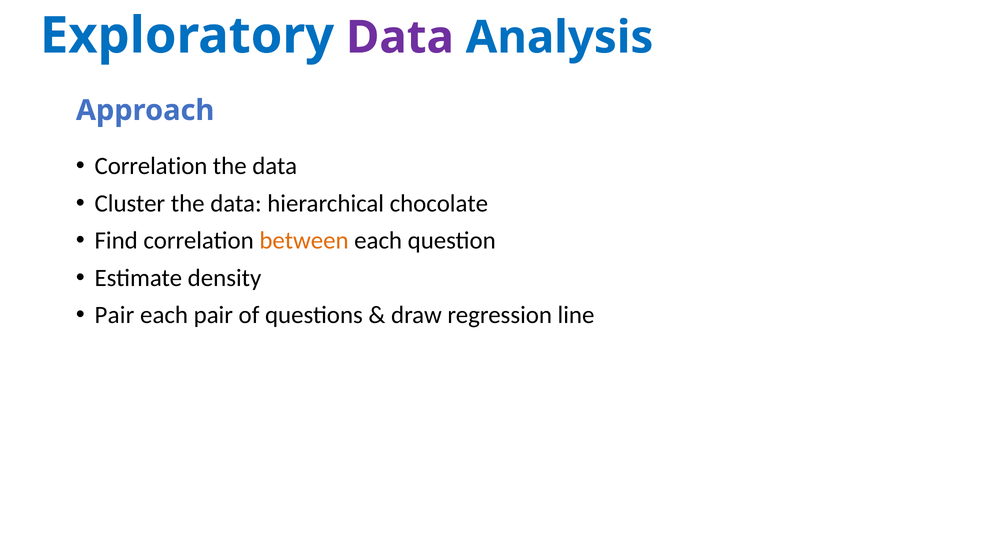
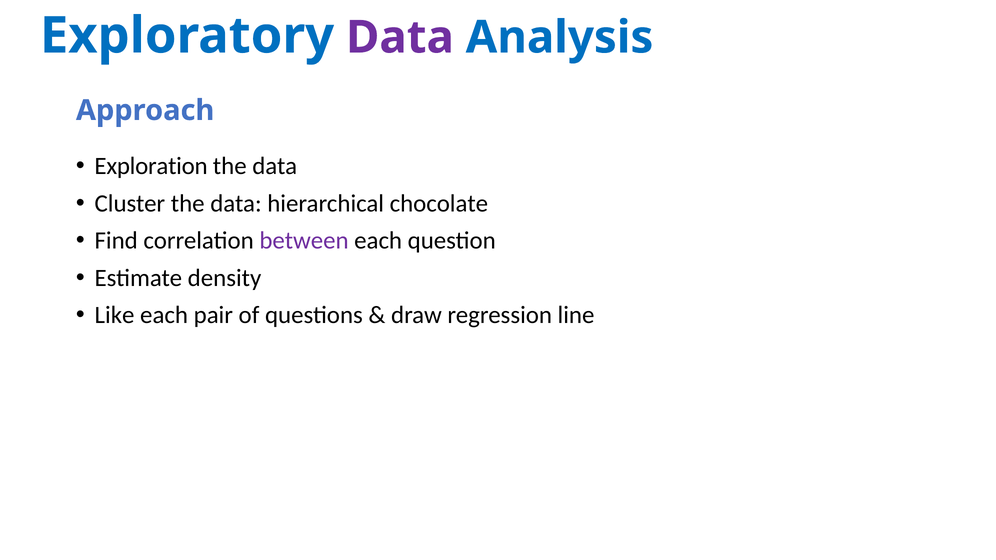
Correlation at (151, 166): Correlation -> Exploration
between colour: orange -> purple
Pair at (114, 315): Pair -> Like
